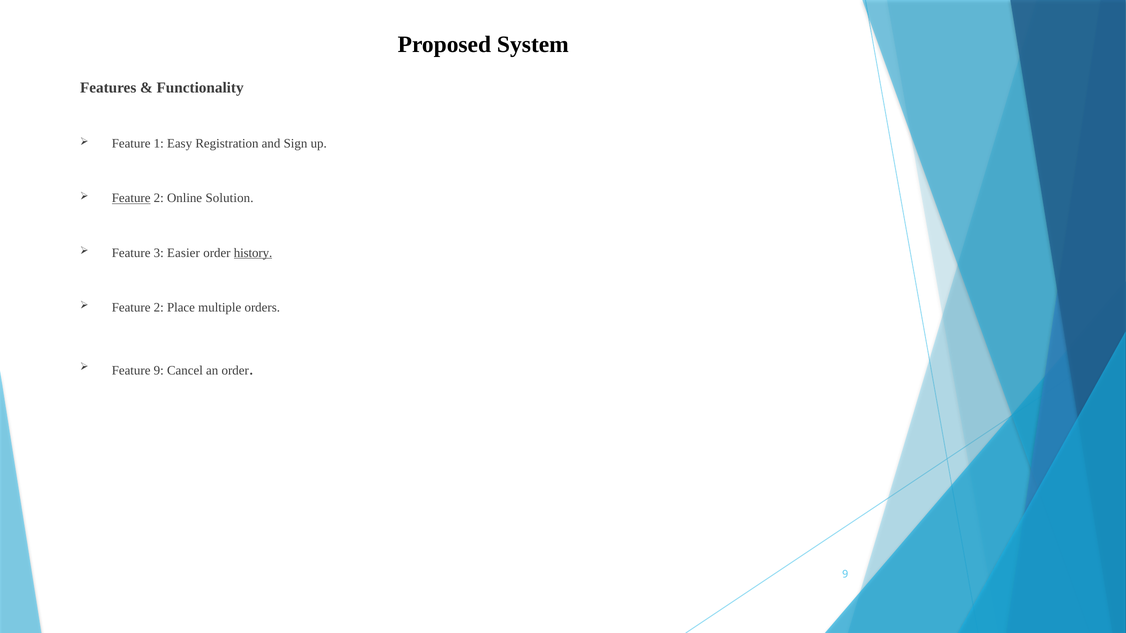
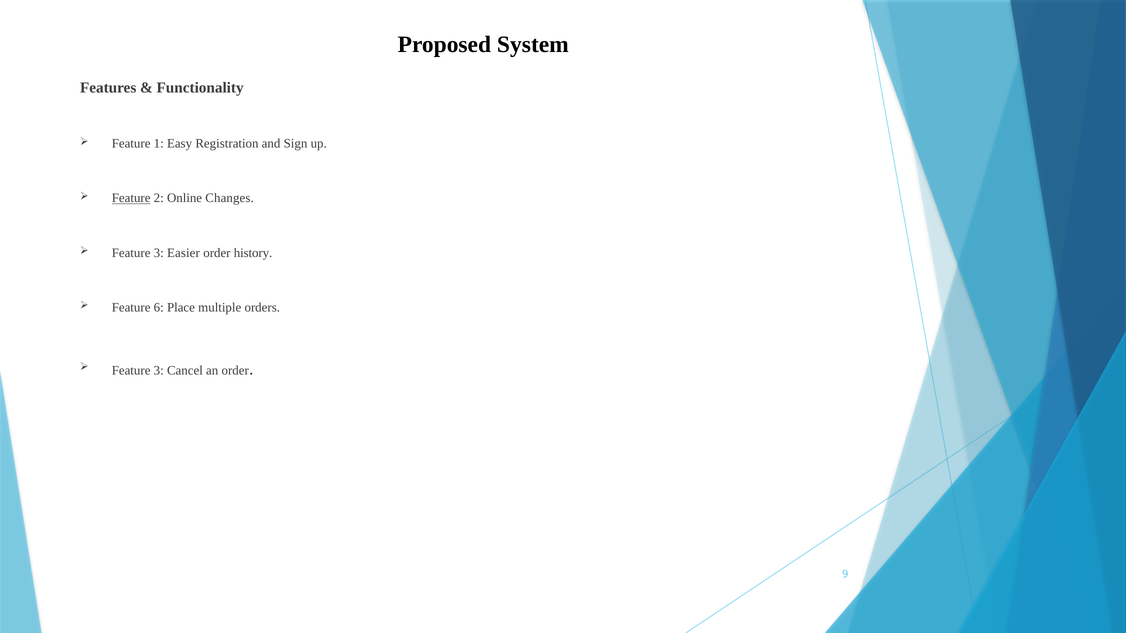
Solution: Solution -> Changes
history underline: present -> none
2 at (159, 308): 2 -> 6
9 at (159, 371): 9 -> 3
